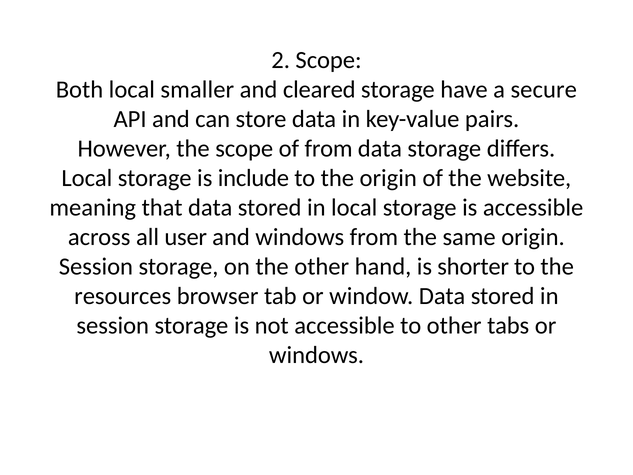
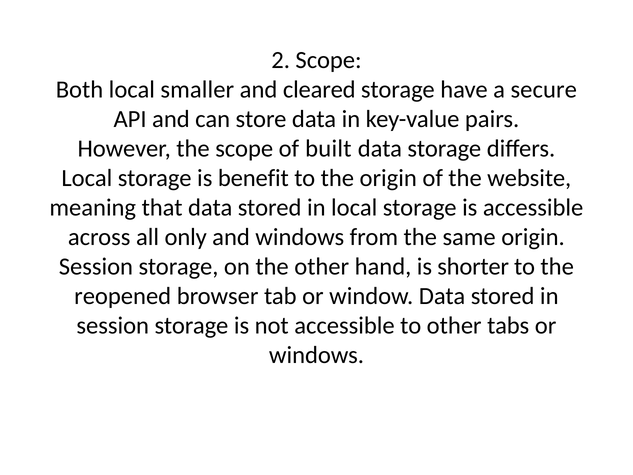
of from: from -> built
include: include -> benefit
user: user -> only
resources: resources -> reopened
